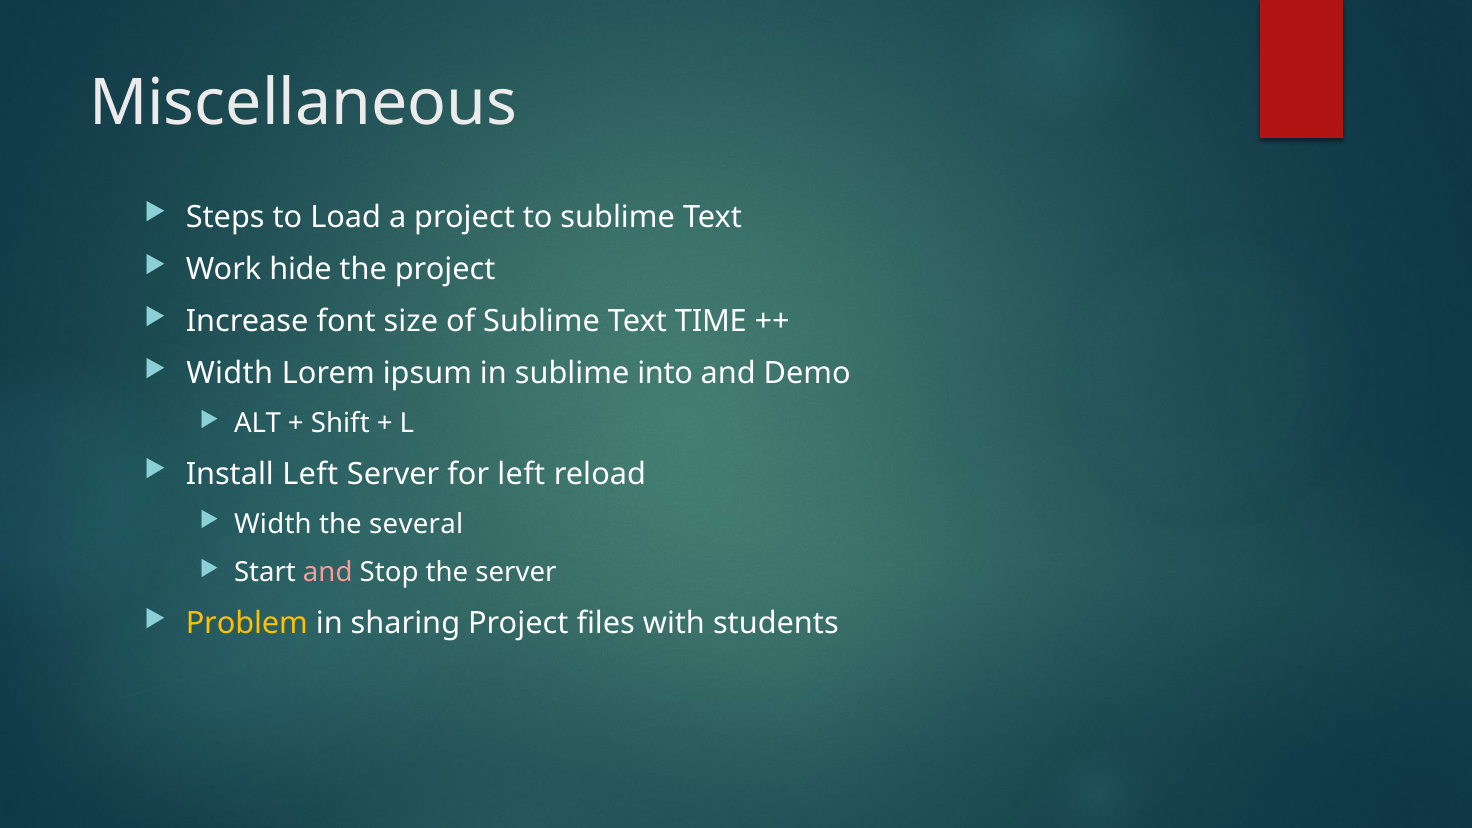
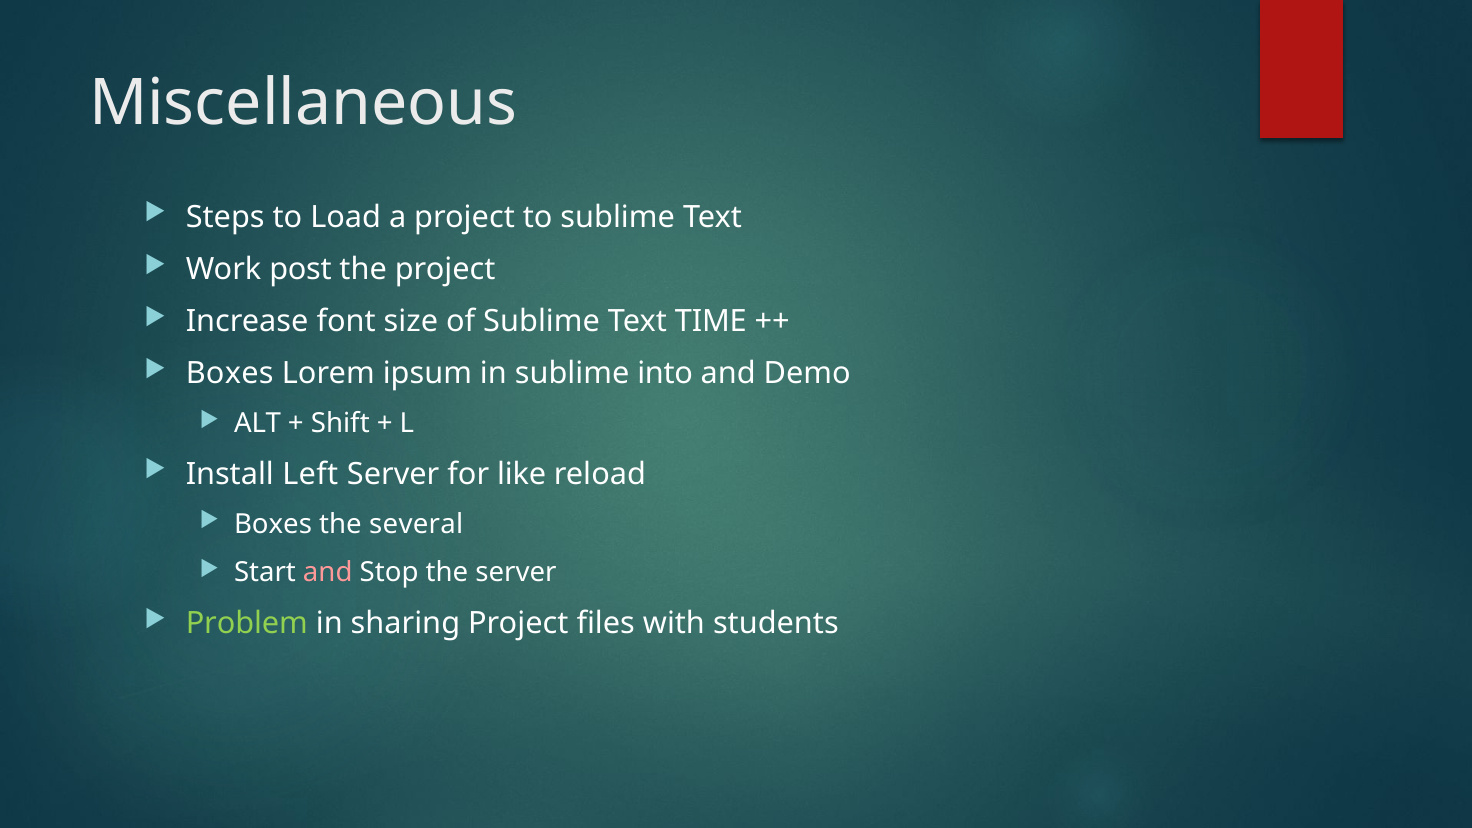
hide: hide -> post
Width at (230, 374): Width -> Boxes
for left: left -> like
Width at (273, 524): Width -> Boxes
Problem colour: yellow -> light green
